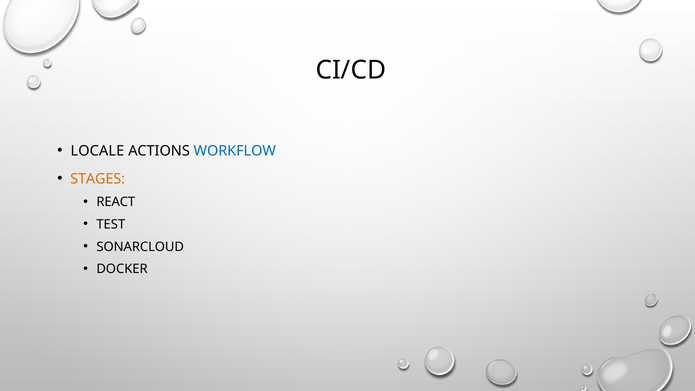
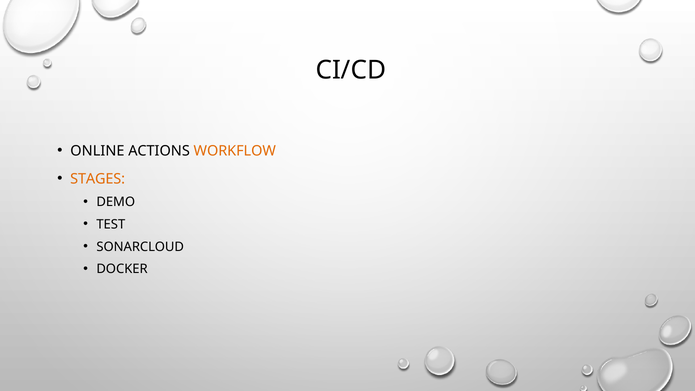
LOCALE: LOCALE -> ONLINE
WORKFLOW colour: blue -> orange
REACT: REACT -> DEMO
